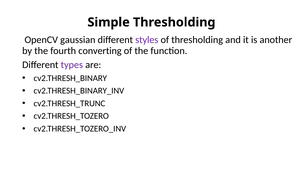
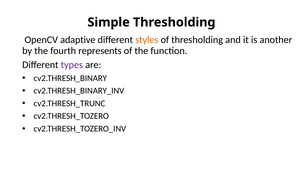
gaussian: gaussian -> adaptive
styles colour: purple -> orange
converting: converting -> represents
